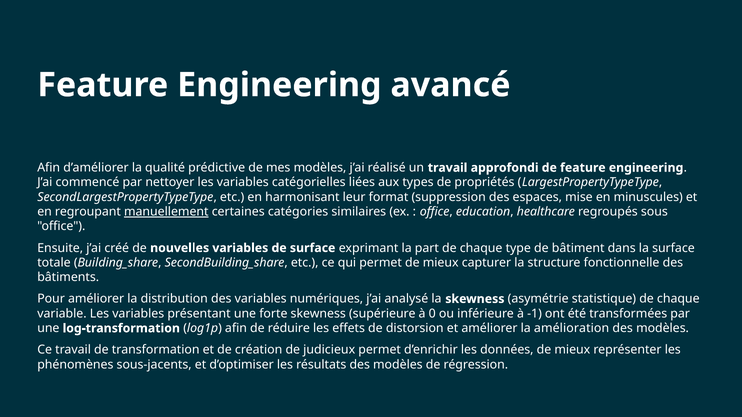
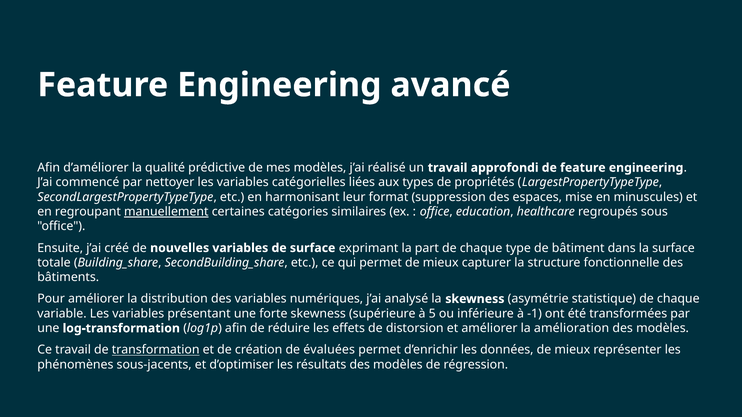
0: 0 -> 5
transformation underline: none -> present
judicieux: judicieux -> évaluées
